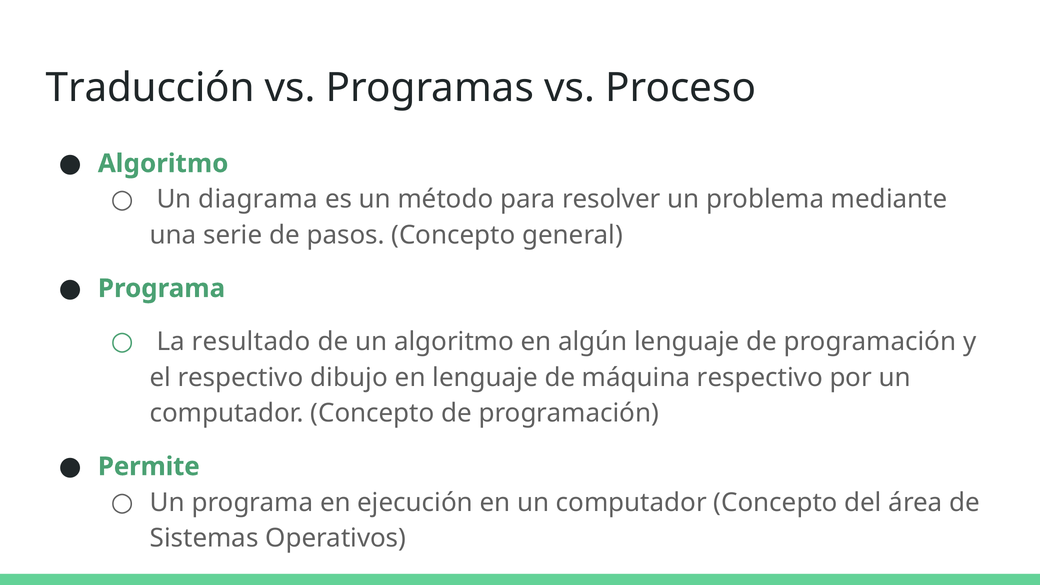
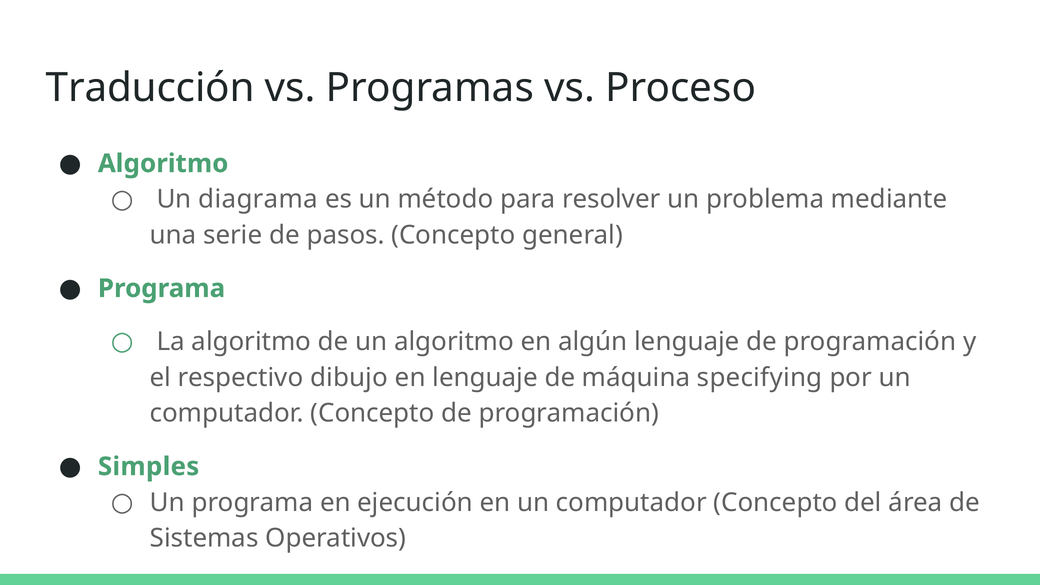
La resultado: resultado -> algoritmo
máquina respectivo: respectivo -> specifying
Permite: Permite -> Simples
